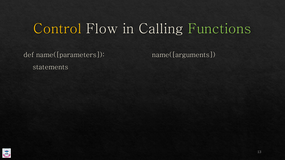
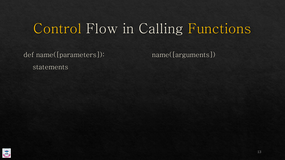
Functions colour: light green -> yellow
